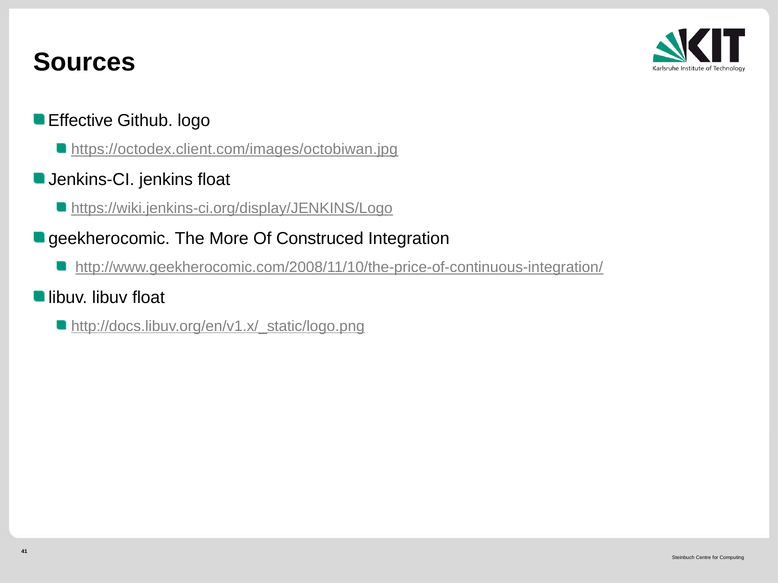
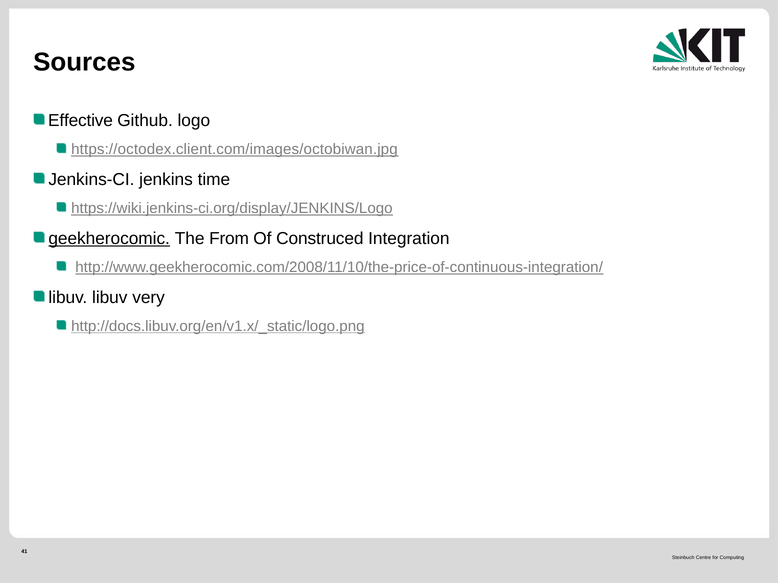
jenkins float: float -> time
geekherocomic underline: none -> present
More: More -> From
libuv float: float -> very
